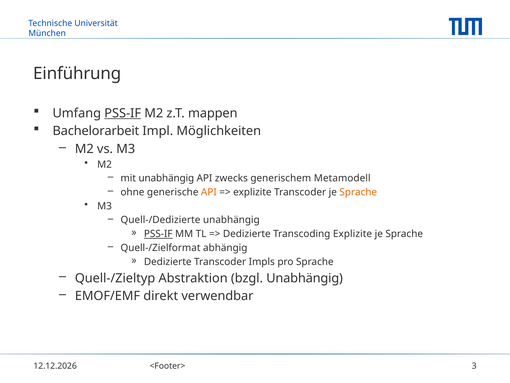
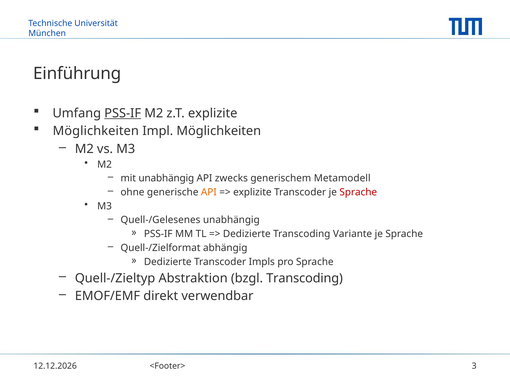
z.T mappen: mappen -> explizite
Bachelorarbeit at (96, 131): Bachelorarbeit -> Möglichkeiten
Sprache at (358, 192) colour: orange -> red
Quell-/Dedizierte: Quell-/Dedizierte -> Quell-/Gelesenes
PSS-IF at (158, 234) underline: present -> none
Transcoding Explizite: Explizite -> Variante
bzgl Unabhängig: Unabhängig -> Transcoding
